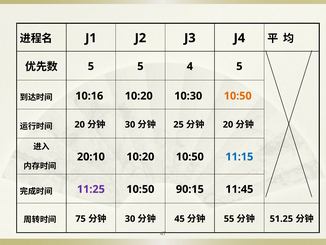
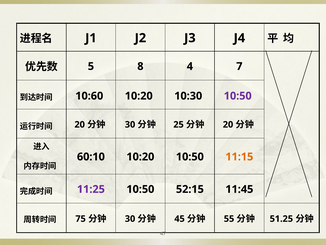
5 5: 5 -> 8
4 5: 5 -> 7
10:16: 10:16 -> 10:60
10:50 at (238, 96) colour: orange -> purple
20:10: 20:10 -> 60:10
11:15 colour: blue -> orange
90:15: 90:15 -> 52:15
